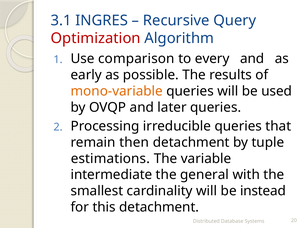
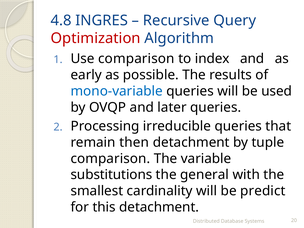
3.1: 3.1 -> 4.8
every: every -> index
mono-variable colour: orange -> blue
estimations at (110, 159): estimations -> comparison
intermediate: intermediate -> substitutions
instead: instead -> predict
